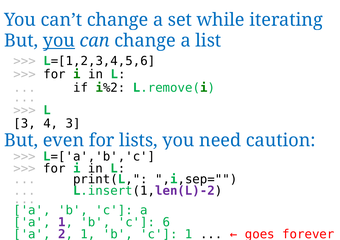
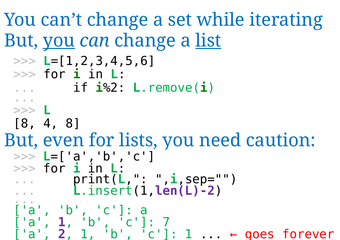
list underline: none -> present
3 at (25, 123): 3 -> 8
4 3: 3 -> 8
6: 6 -> 7
